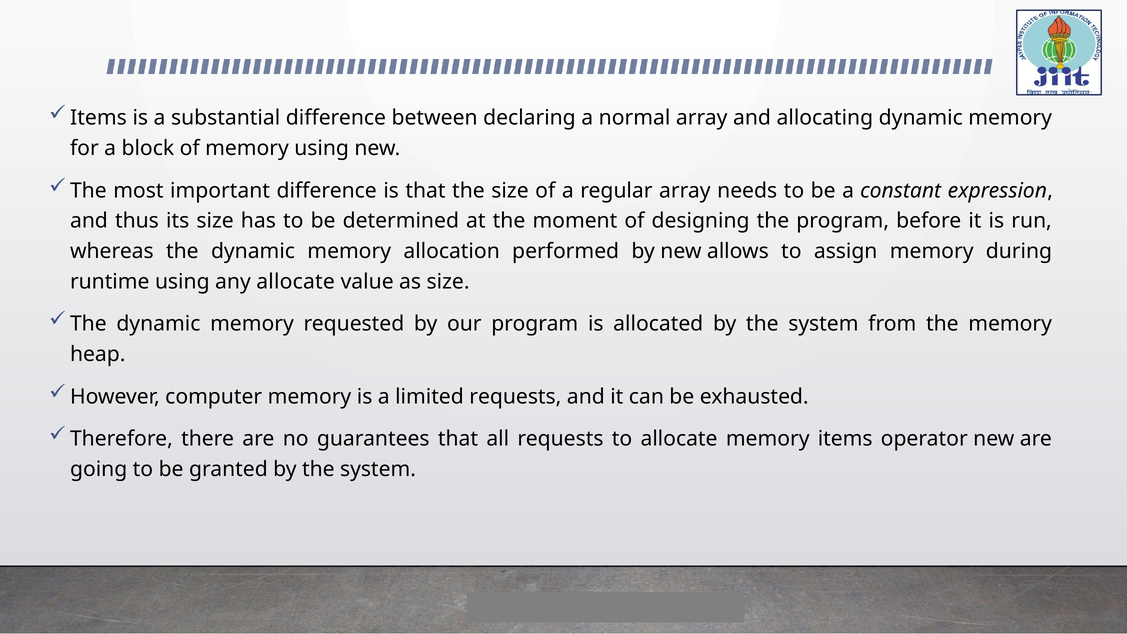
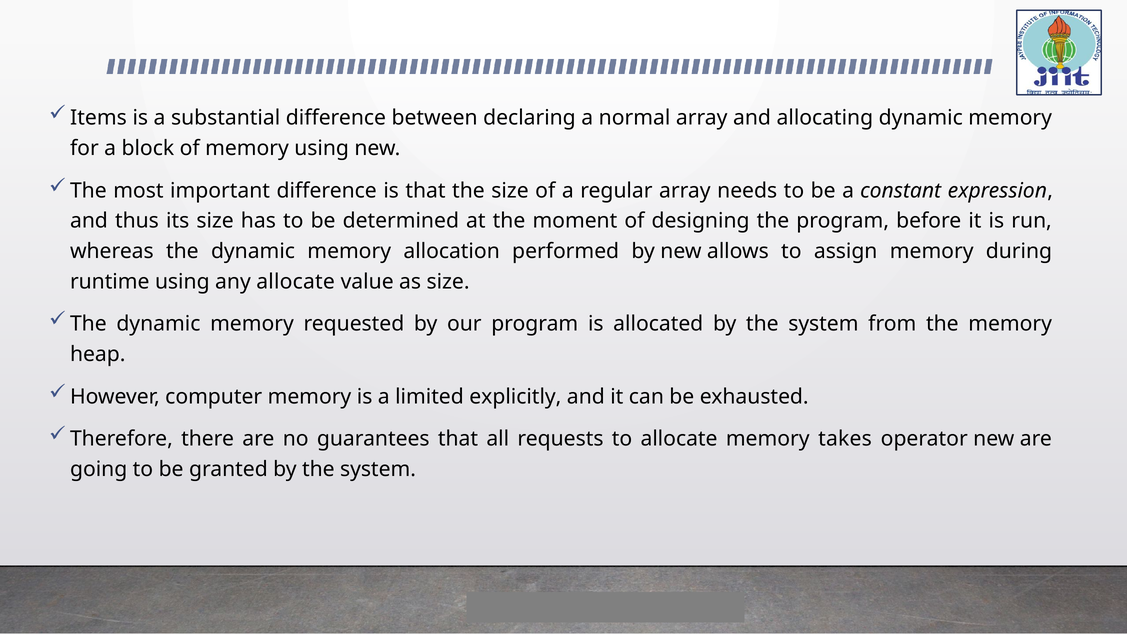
limited requests: requests -> explicitly
memory items: items -> takes
